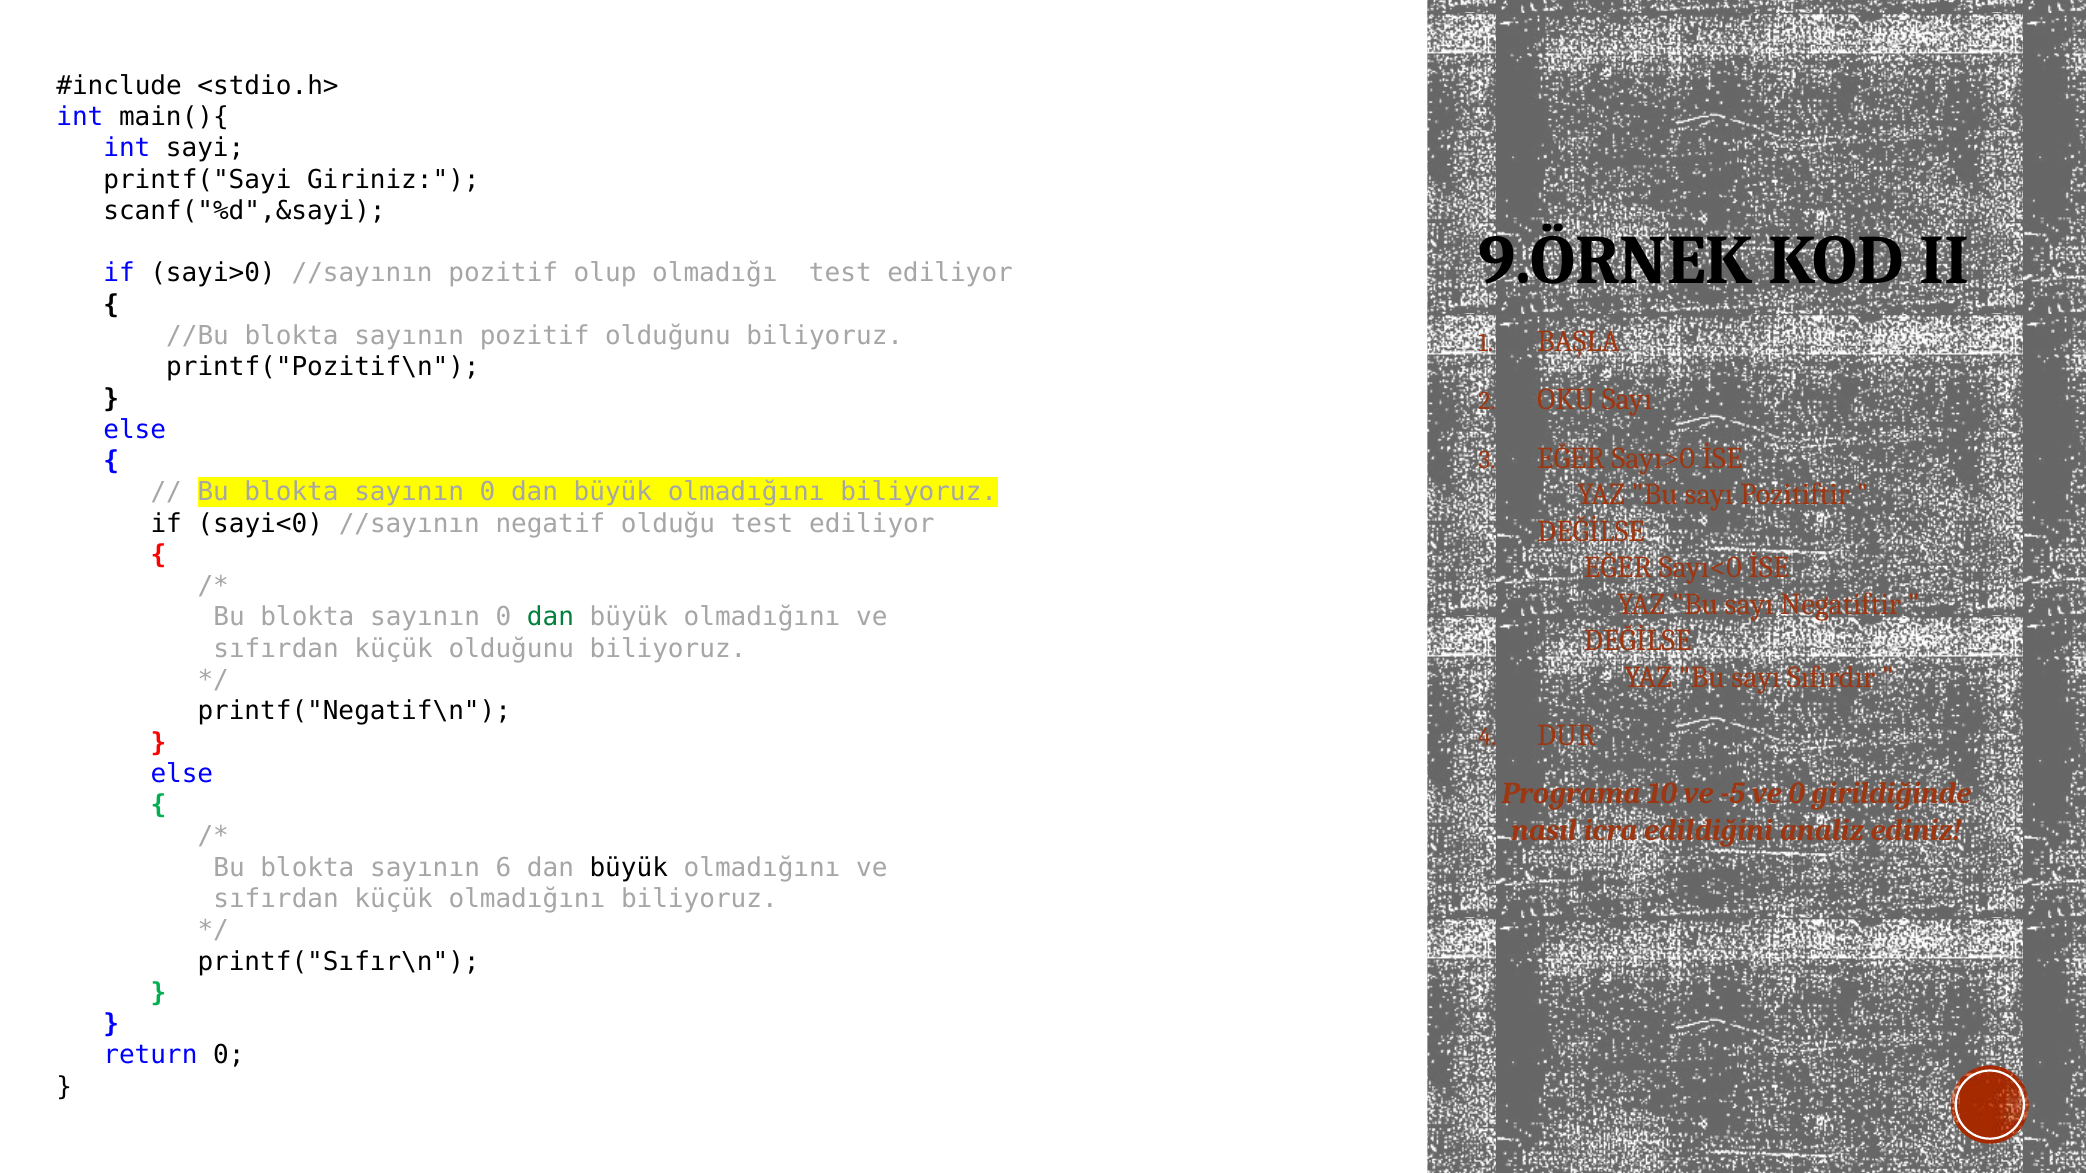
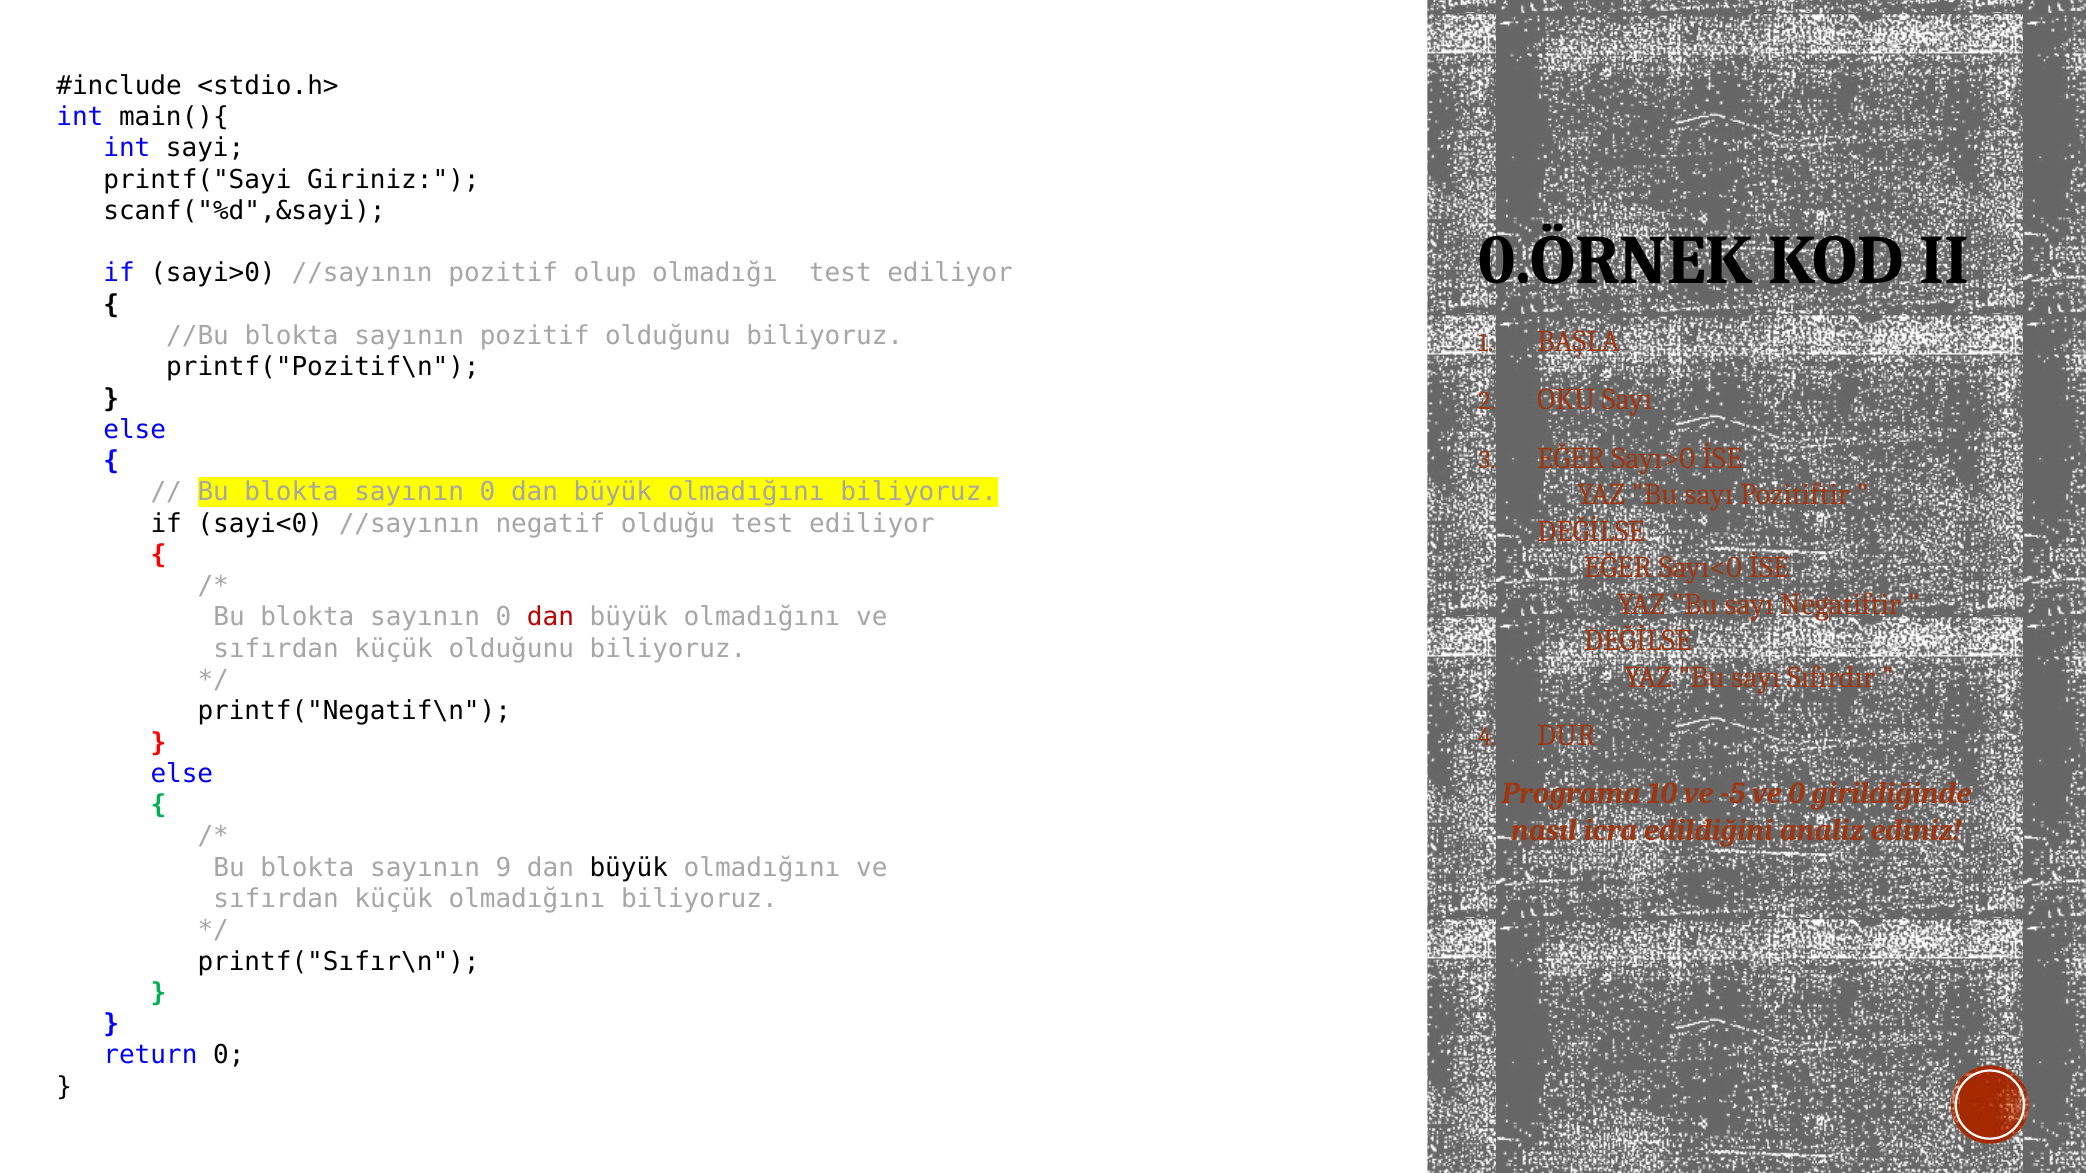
9.ÖRNEK: 9.ÖRNEK -> 0.ÖRNEK
dan at (550, 618) colour: green -> red
6: 6 -> 9
